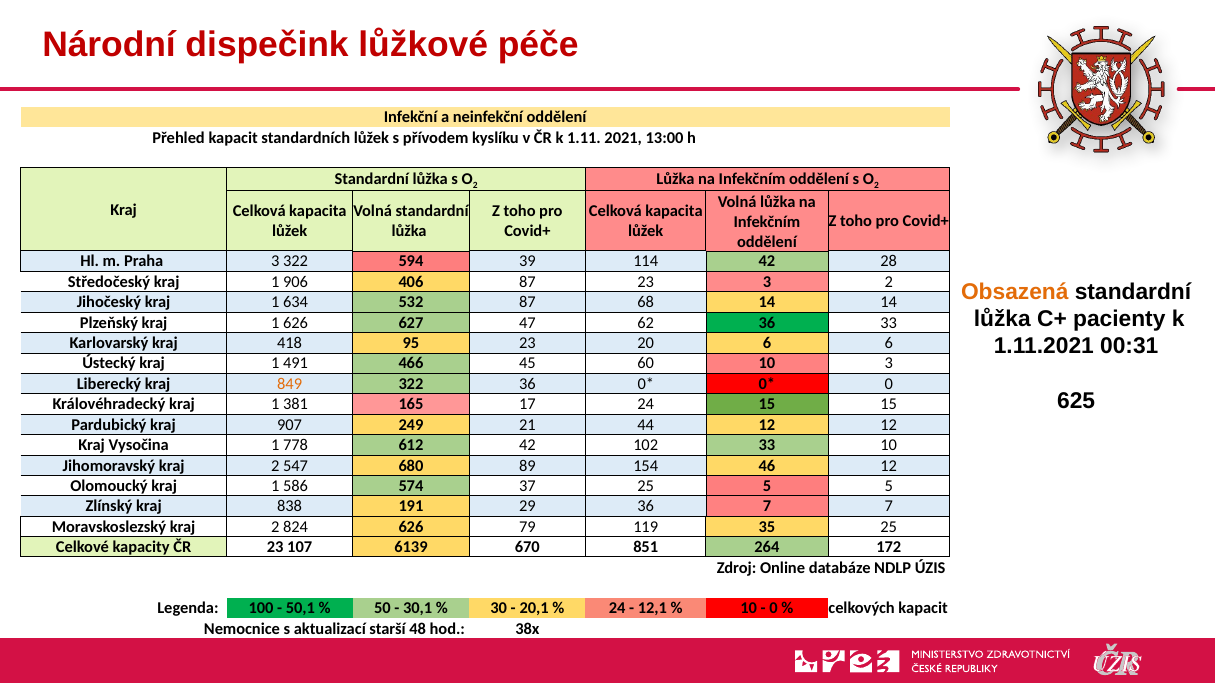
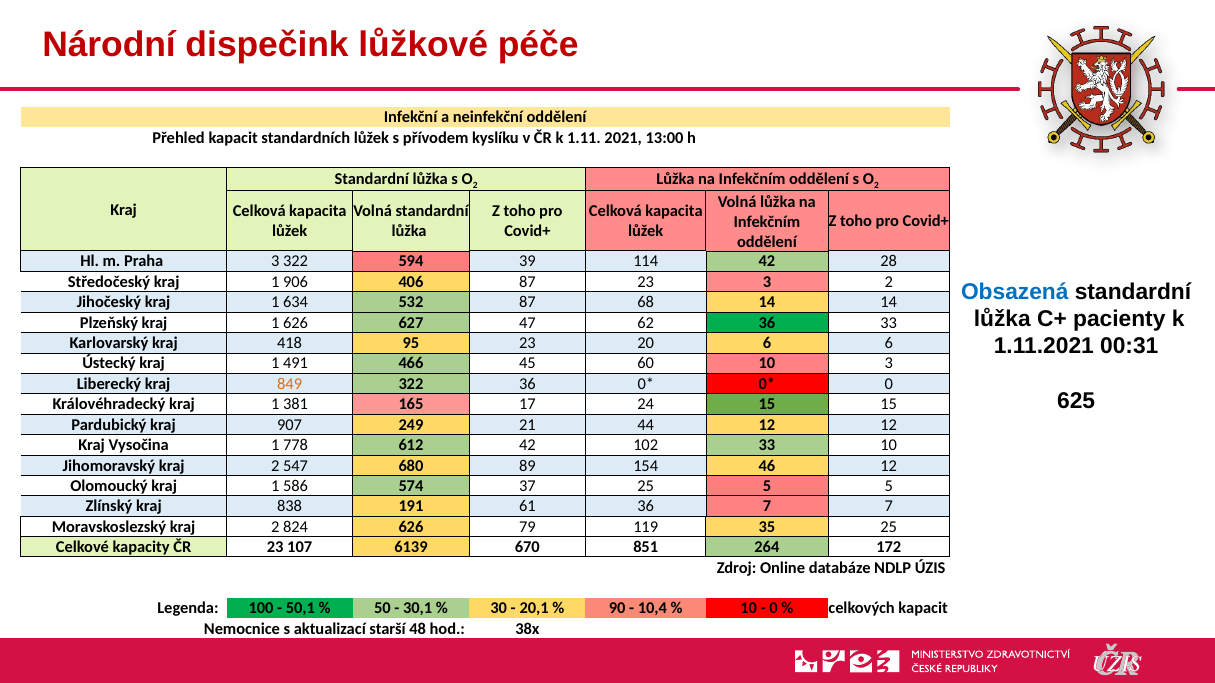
Obsazená colour: orange -> blue
29: 29 -> 61
24 at (617, 609): 24 -> 90
12,1: 12,1 -> 10,4
